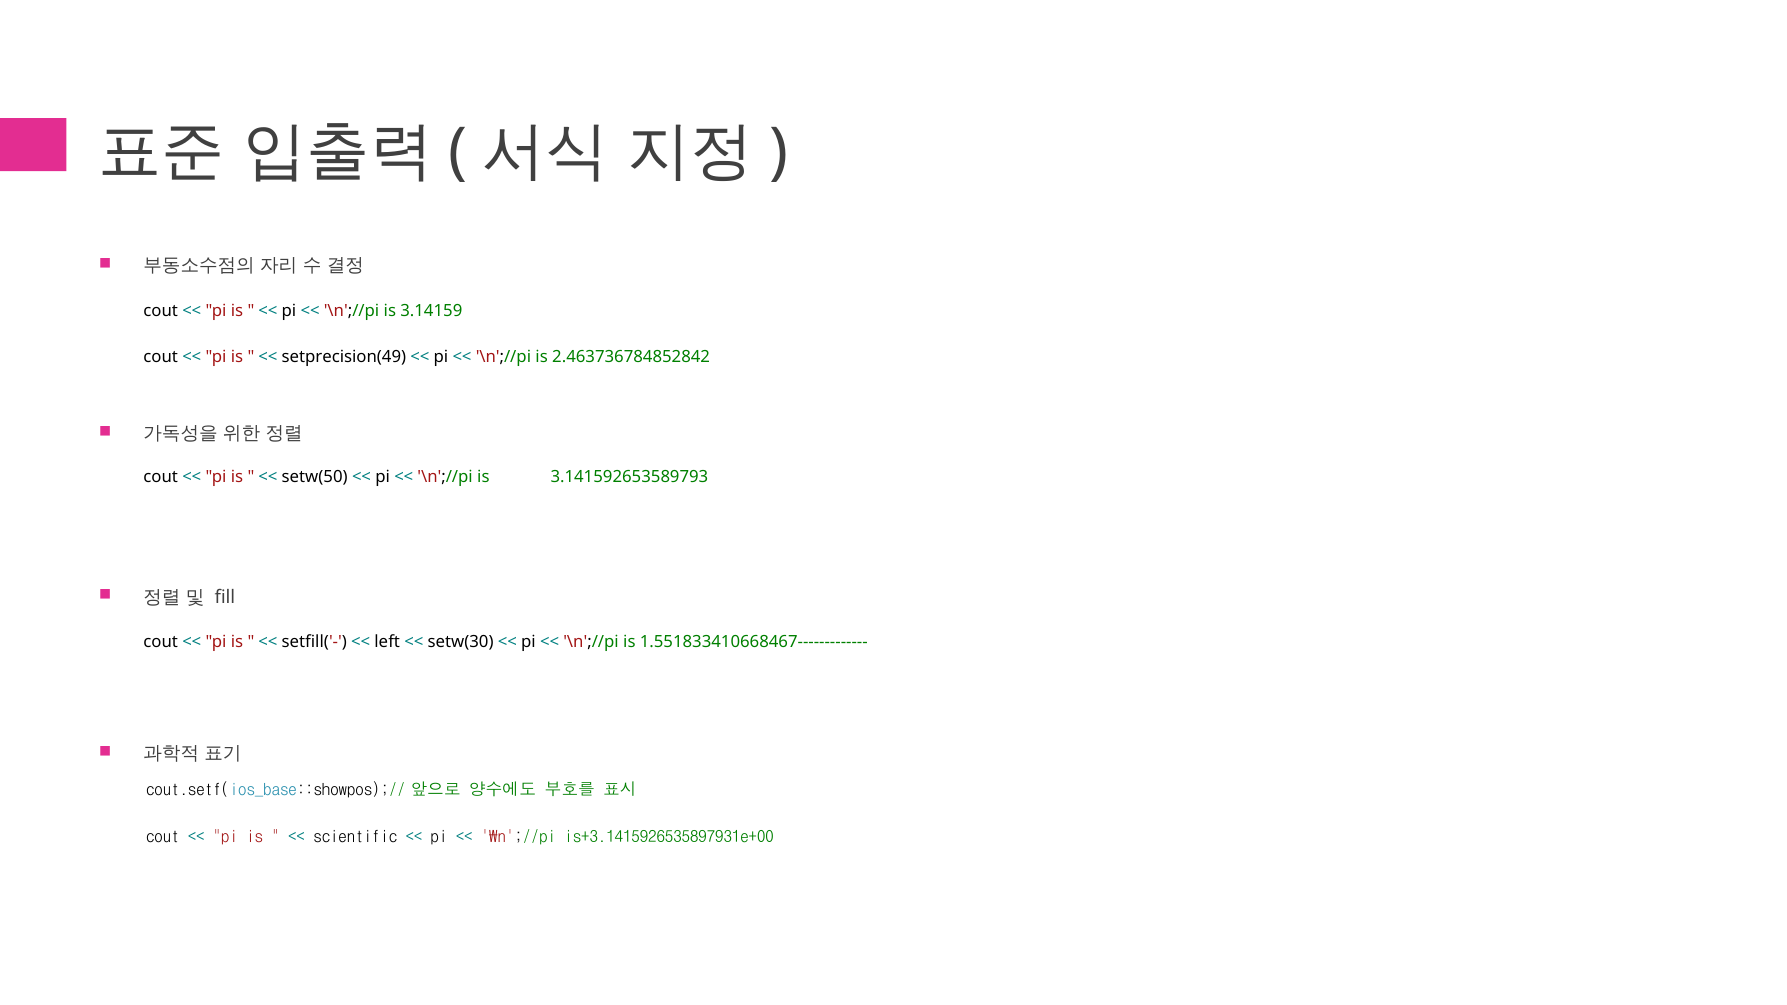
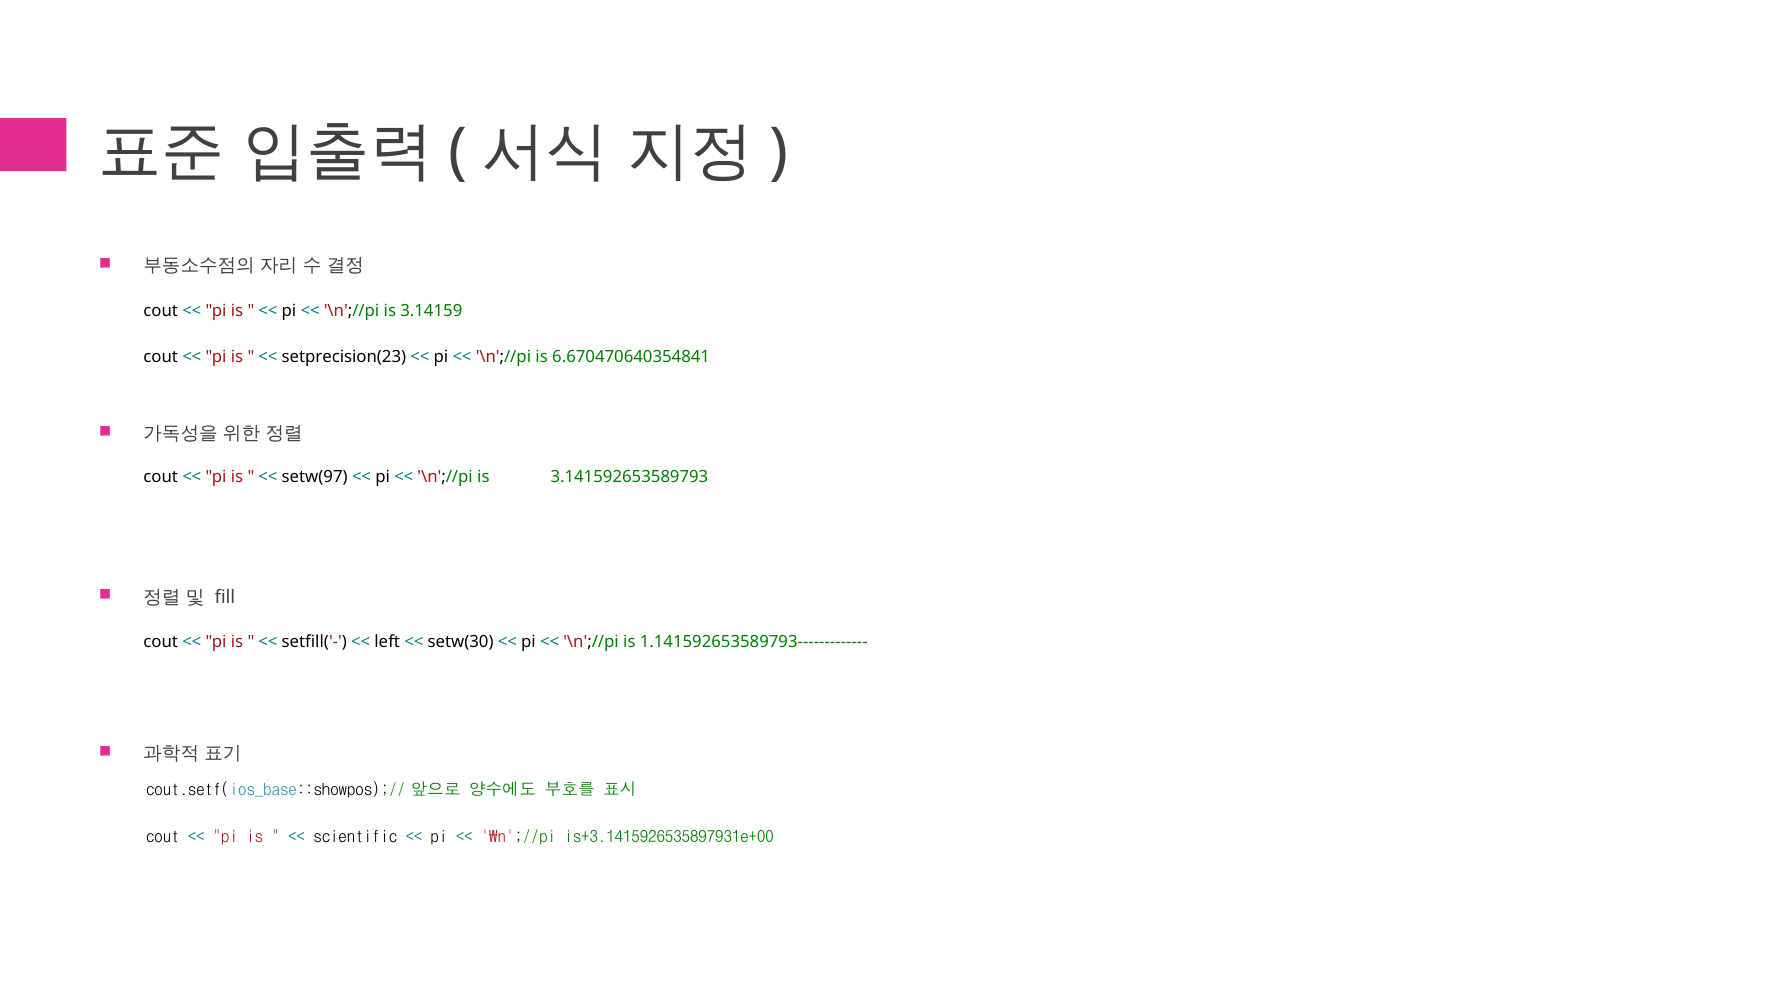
setprecision(49: setprecision(49 -> setprecision(23
2.463736784852842: 2.463736784852842 -> 6.670470640354841
setw(50: setw(50 -> setw(97
1.551833410668467-------------: 1.551833410668467------------- -> 1.141592653589793-------------
